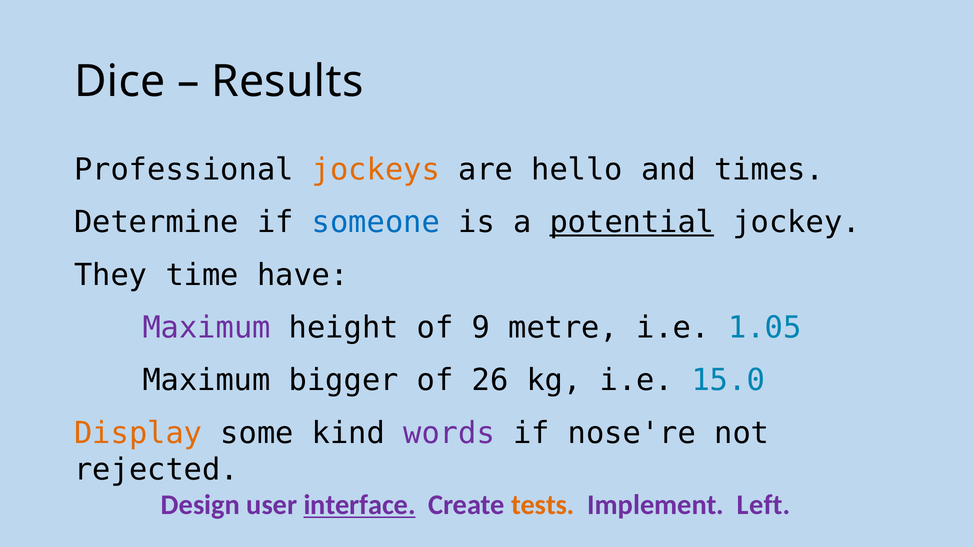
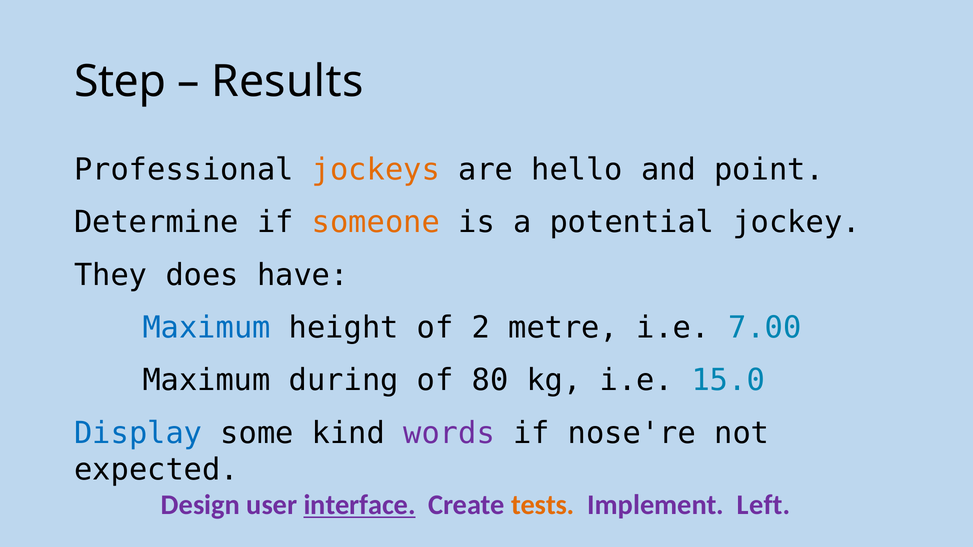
Dice: Dice -> Step
times: times -> point
someone colour: blue -> orange
potential underline: present -> none
time: time -> does
Maximum at (207, 328) colour: purple -> blue
9: 9 -> 2
1.05: 1.05 -> 7.00
bigger: bigger -> during
26: 26 -> 80
Display colour: orange -> blue
rejected: rejected -> expected
